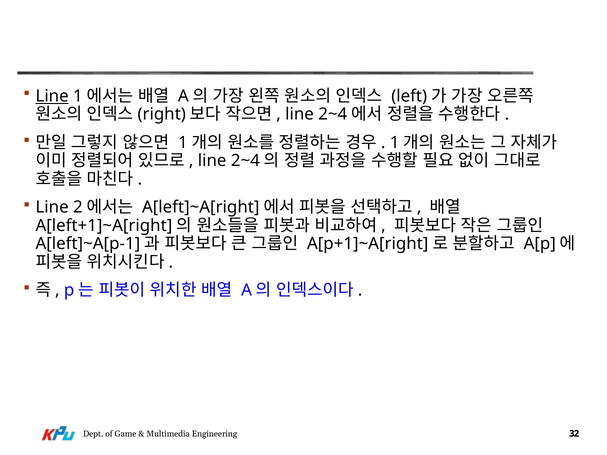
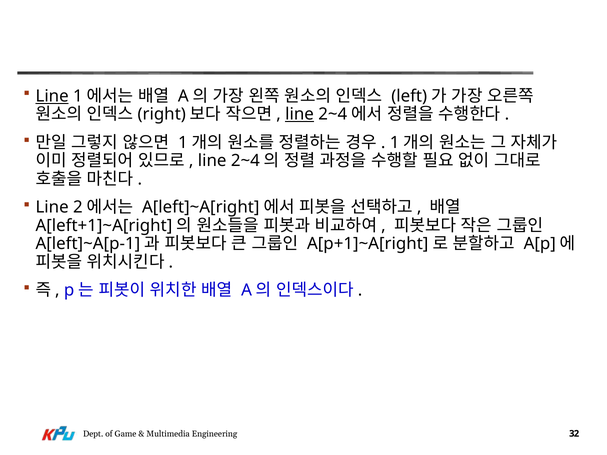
line at (300, 114) underline: none -> present
